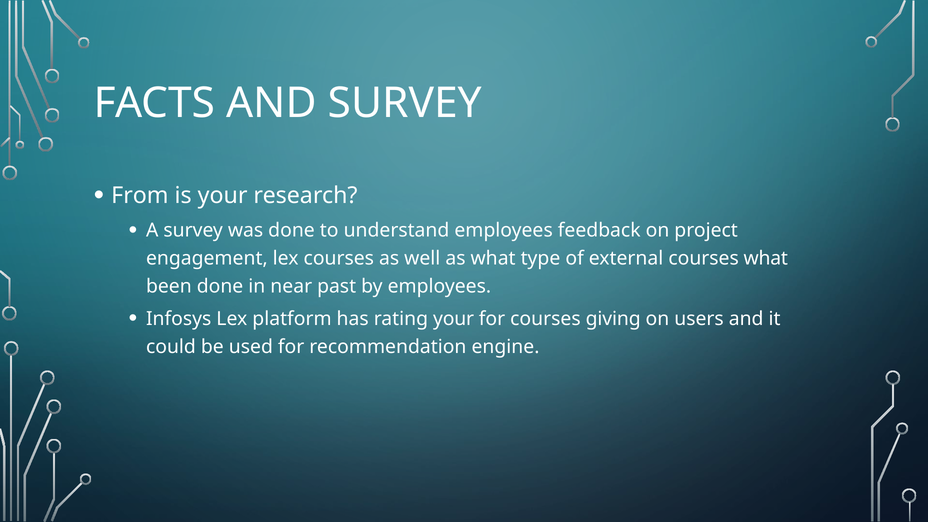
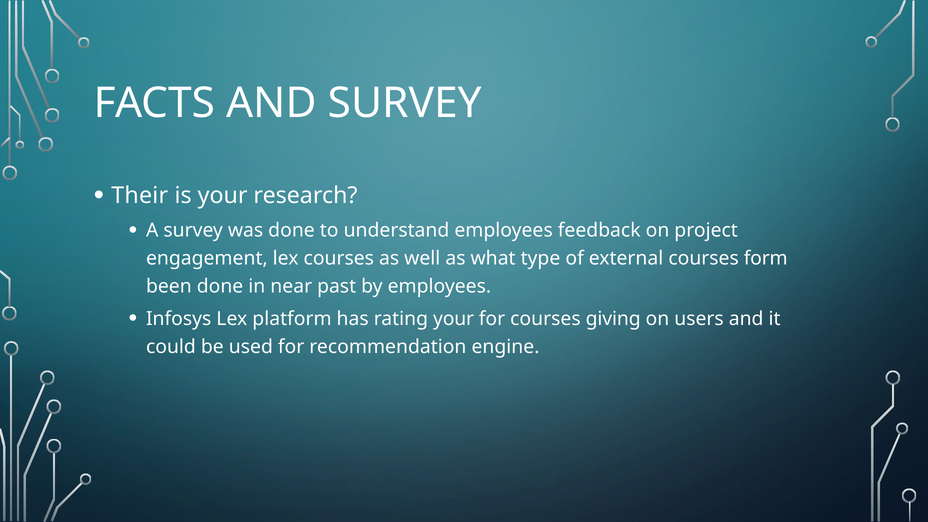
From: From -> Their
courses what: what -> form
